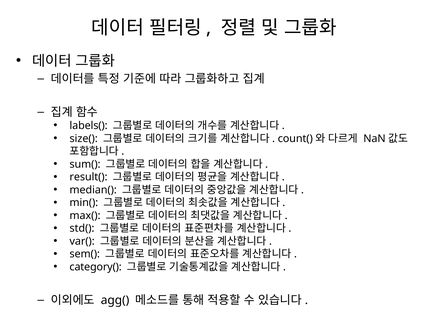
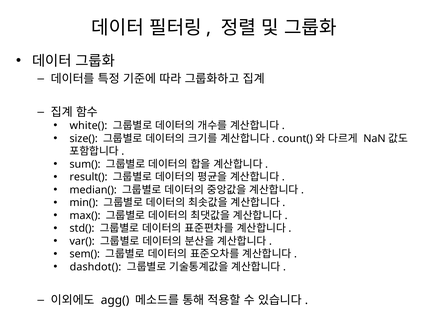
labels(: labels( -> white(
category(: category( -> dashdot(
